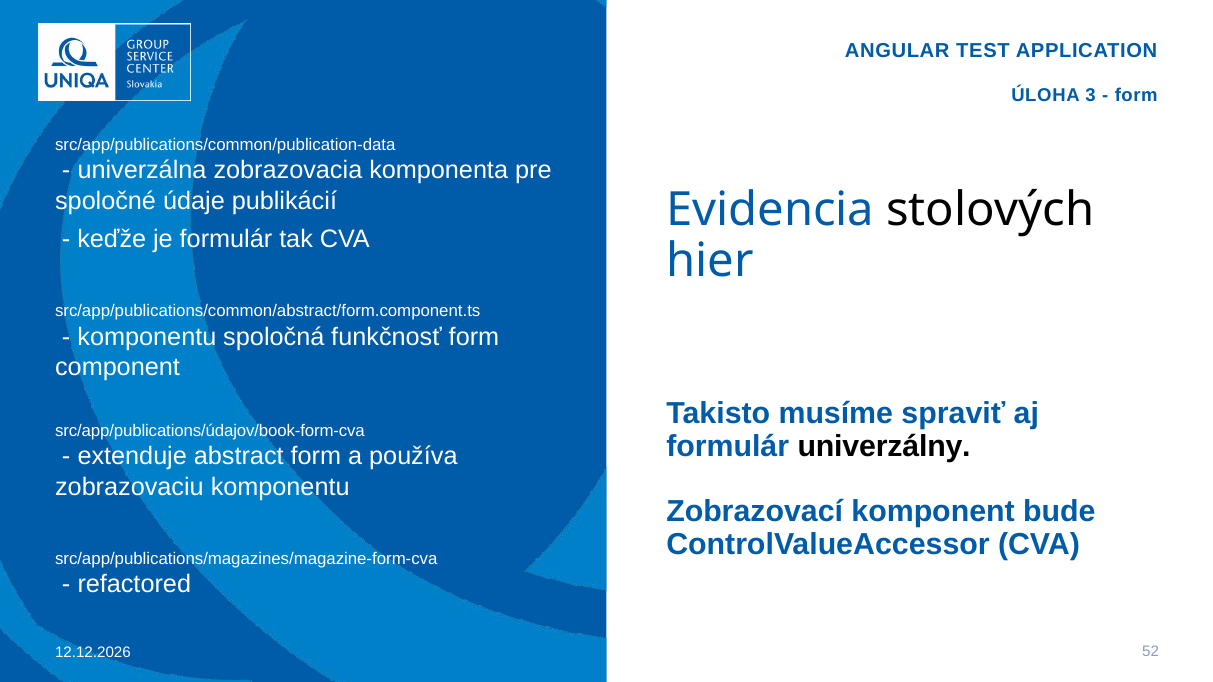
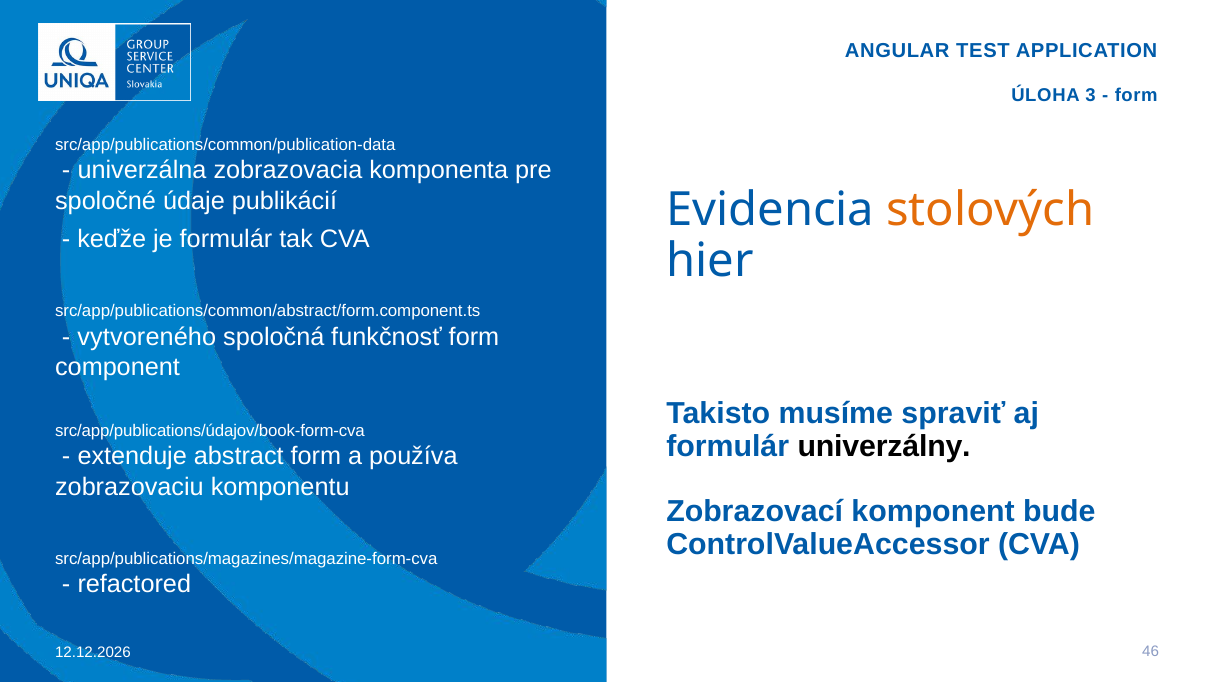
stolových colour: black -> orange
komponentu at (147, 337): komponentu -> vytvoreného
52: 52 -> 46
